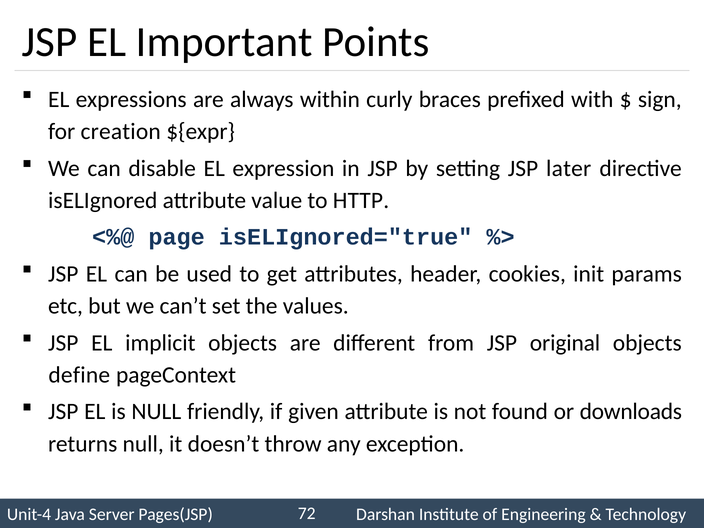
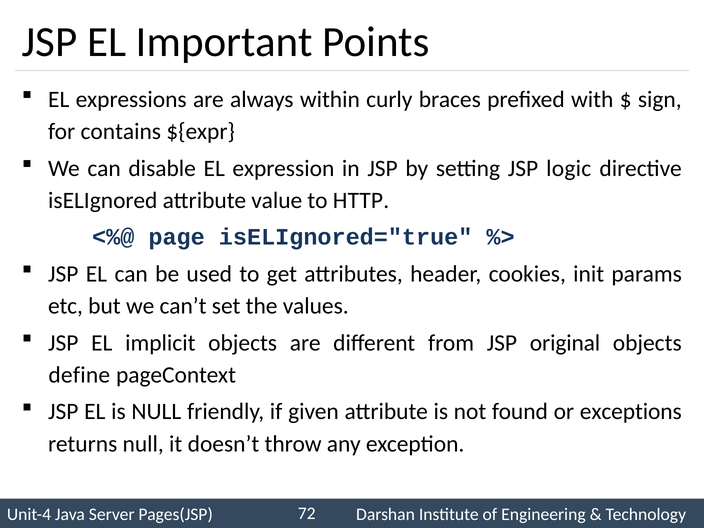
creation: creation -> contains
later: later -> logic
downloads: downloads -> exceptions
